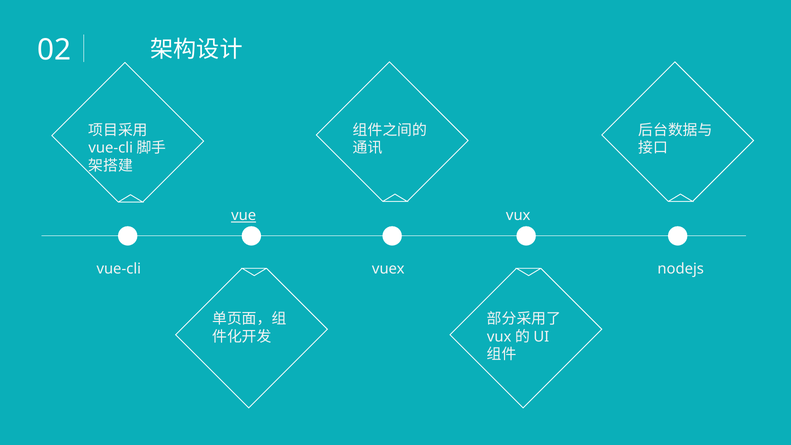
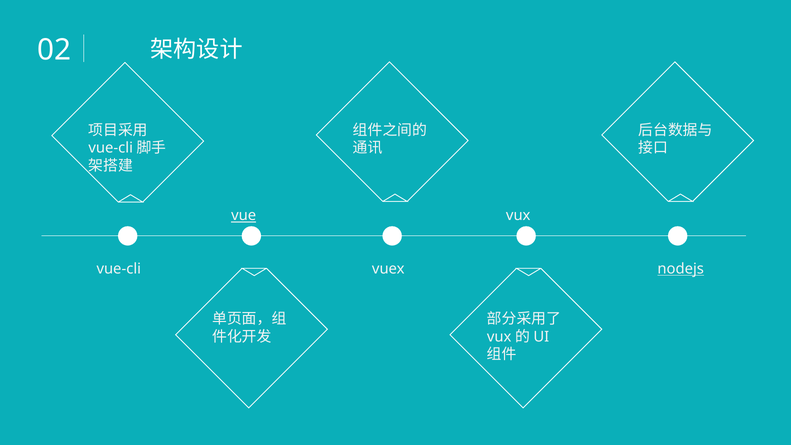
nodejs underline: none -> present
